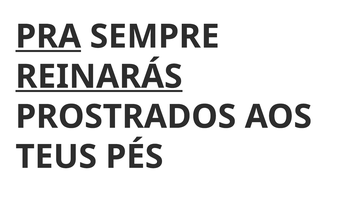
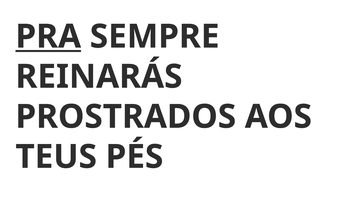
REINARÁS underline: present -> none
